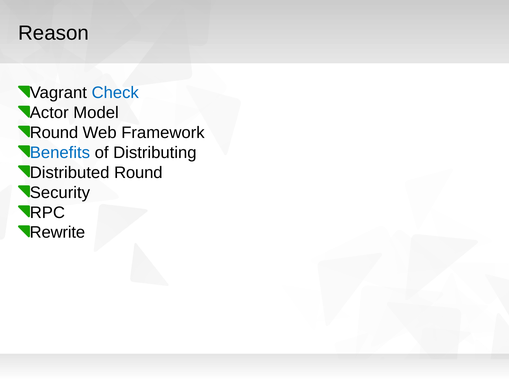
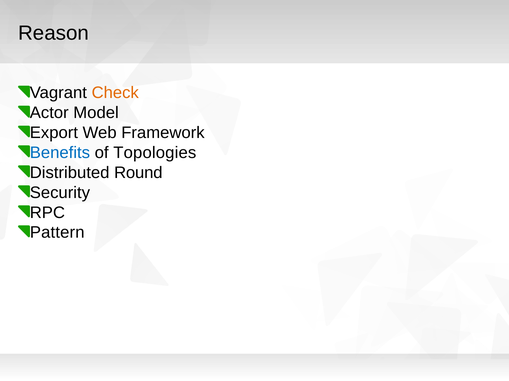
Check colour: blue -> orange
Round at (54, 133): Round -> Export
Distributing: Distributing -> Topologies
Rewrite: Rewrite -> Pattern
